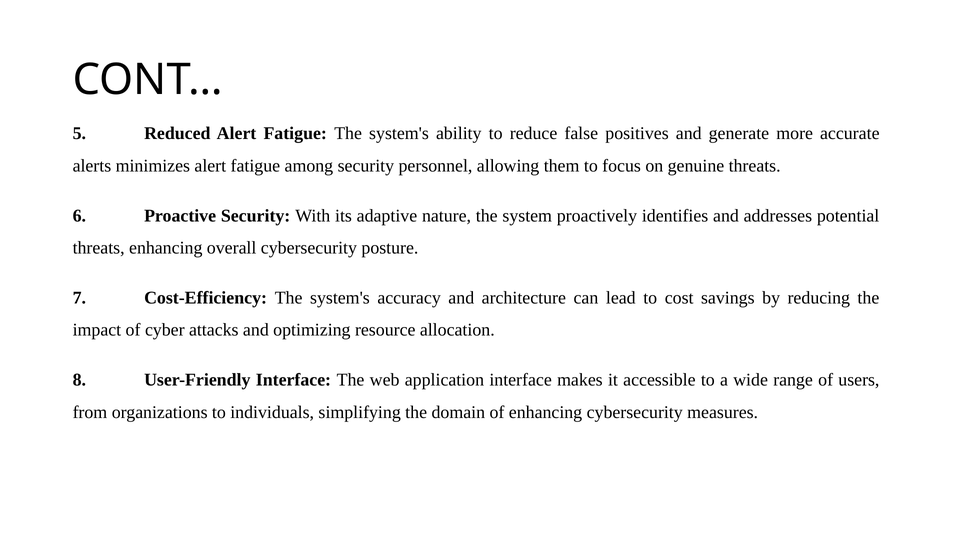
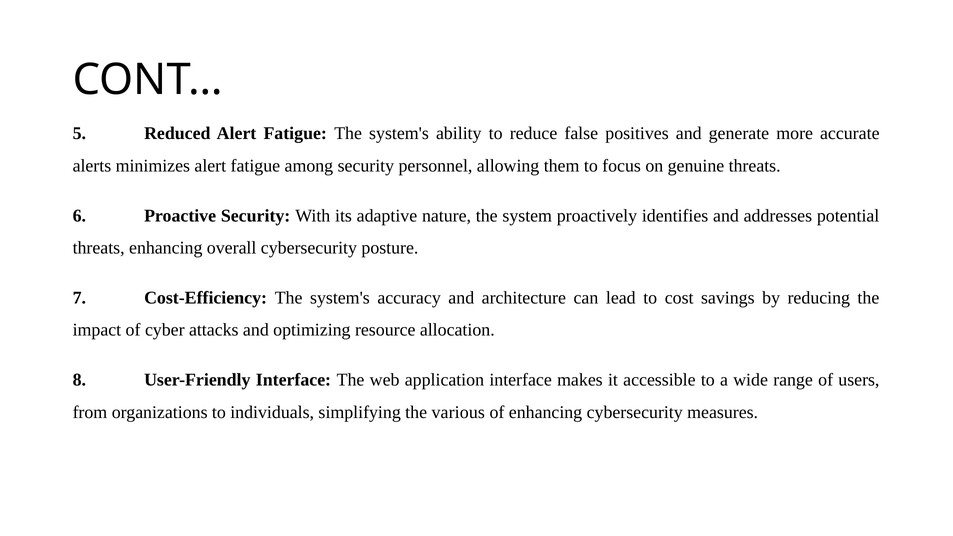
domain: domain -> various
